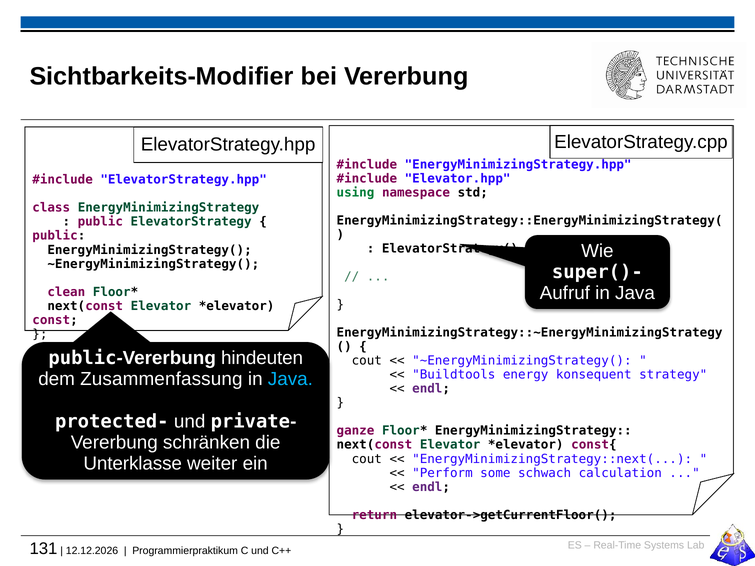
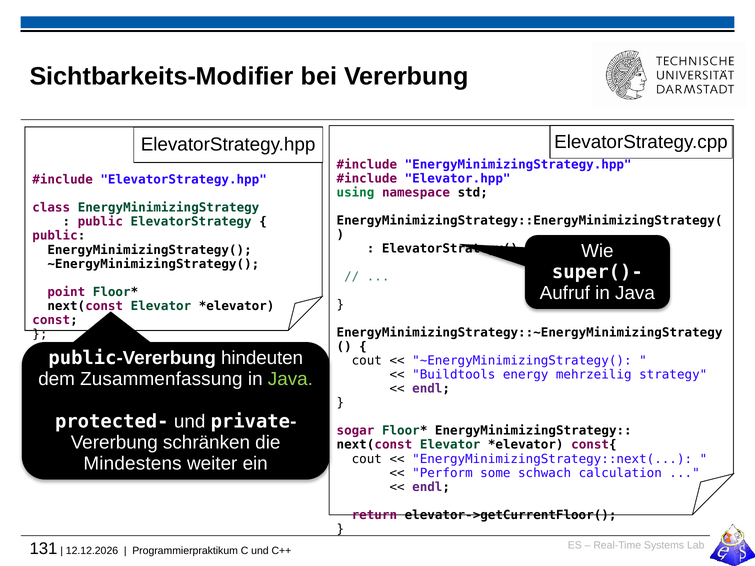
clean: clean -> point
konsequent: konsequent -> mehrzeilig
Java at (290, 379) colour: light blue -> light green
ganze: ganze -> sogar
Unterklasse: Unterklasse -> Mindestens
